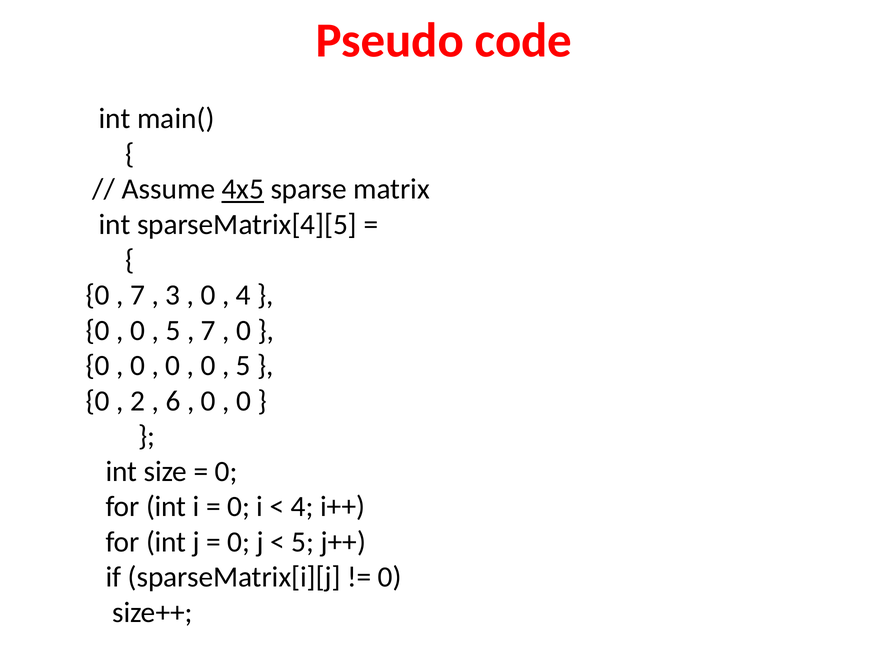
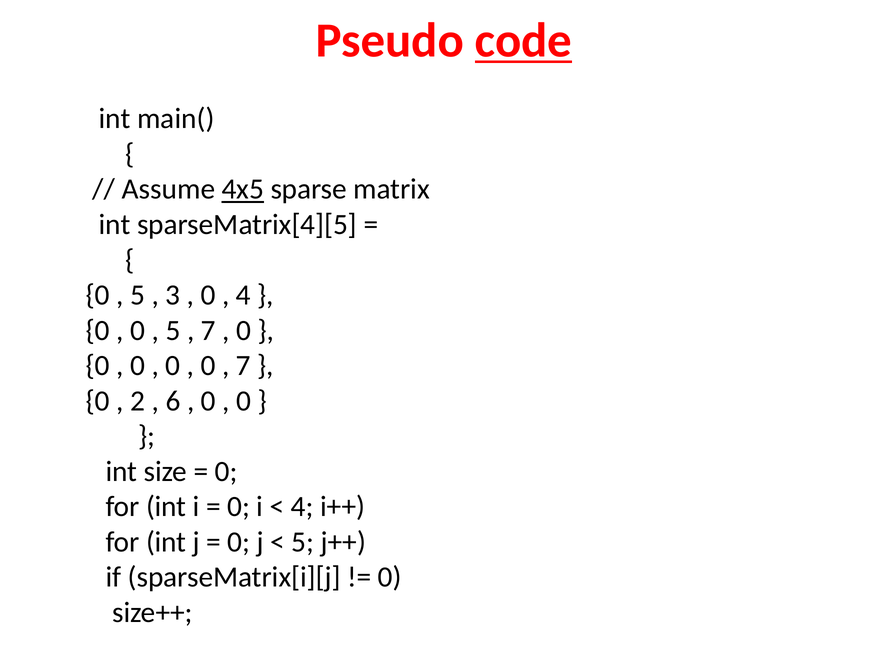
code underline: none -> present
7 at (138, 295): 7 -> 5
5 at (243, 366): 5 -> 7
